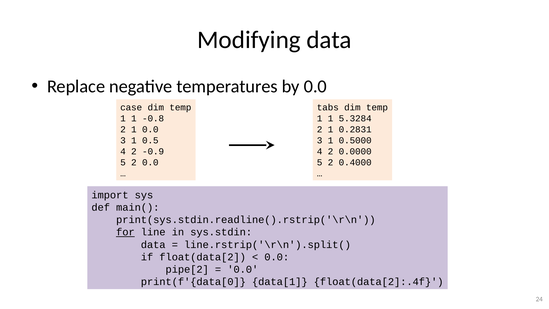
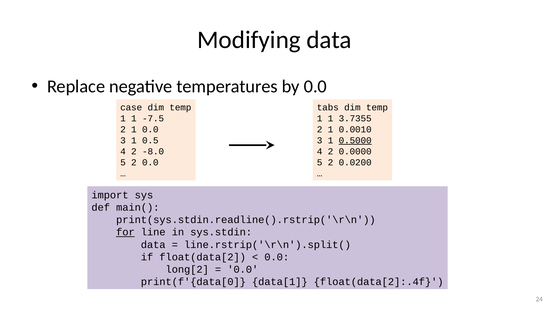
-0.8: -0.8 -> -7.5
5.3284: 5.3284 -> 3.7355
0.2831: 0.2831 -> 0.0010
0.5000 underline: none -> present
-0.9: -0.9 -> -8.0
0.4000: 0.4000 -> 0.0200
pipe[2: pipe[2 -> long[2
